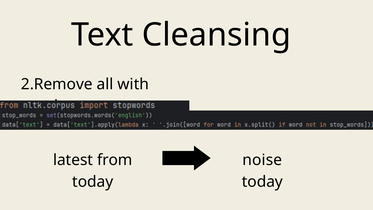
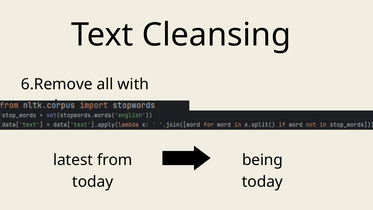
2.Remove: 2.Remove -> 6.Remove
noise: noise -> being
